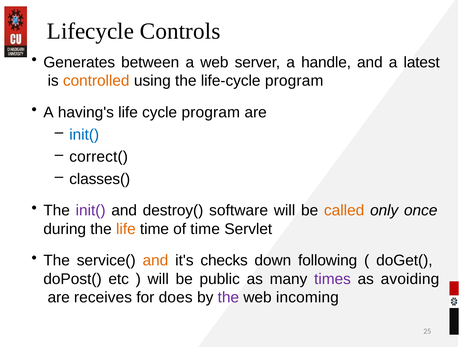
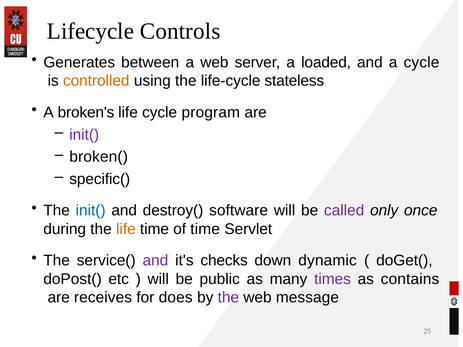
handle: handle -> loaded
a latest: latest -> cycle
life-cycle program: program -> stateless
having's: having's -> broken's
init( at (84, 135) colour: blue -> purple
correct(: correct( -> broken(
classes(: classes( -> specific(
init( at (91, 211) colour: purple -> blue
called colour: orange -> purple
and at (155, 261) colour: orange -> purple
following: following -> dynamic
avoiding: avoiding -> contains
incoming: incoming -> message
